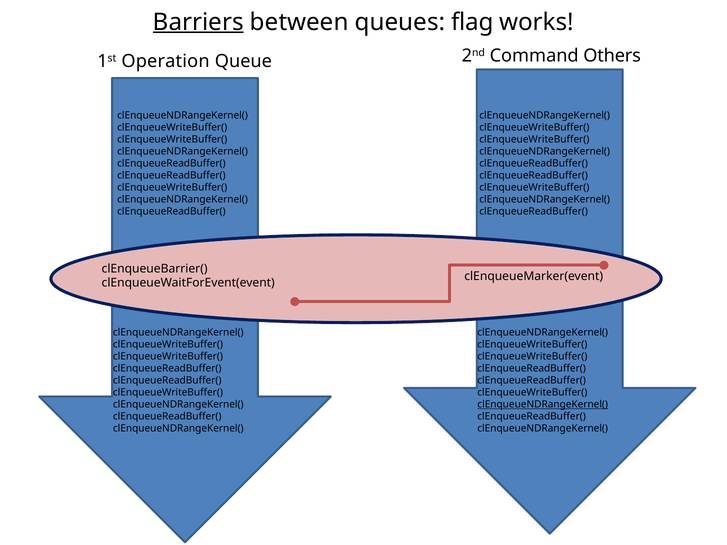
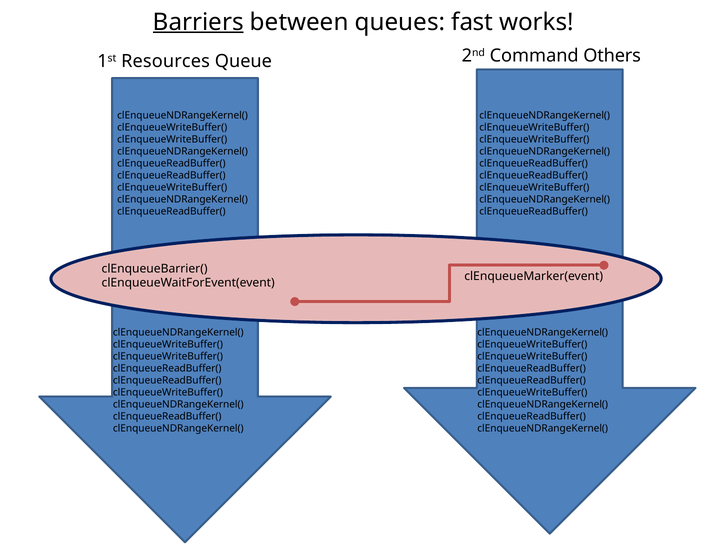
flag: flag -> fast
Operation: Operation -> Resources
clEnqueueNDRangeKernel( at (543, 405) underline: present -> none
